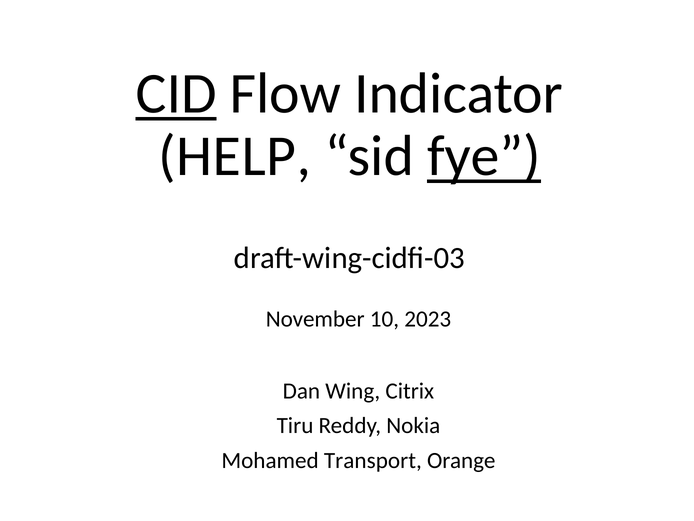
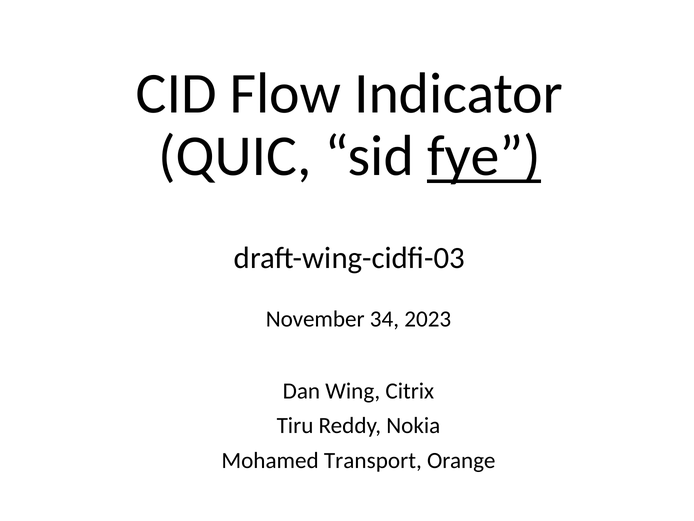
CID underline: present -> none
HELP: HELP -> QUIC
10: 10 -> 34
